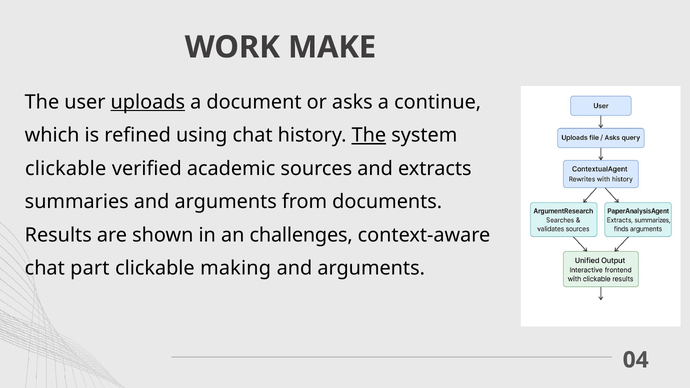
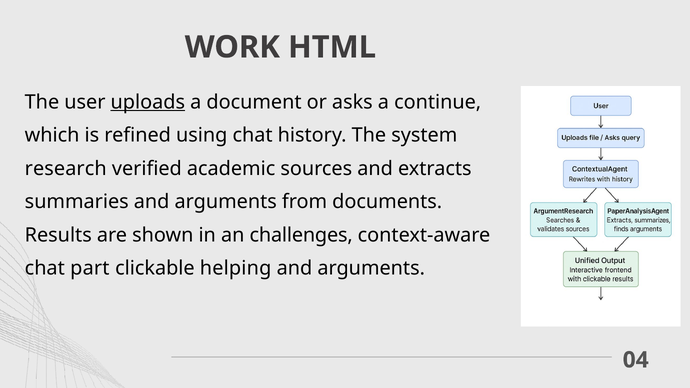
MAKE: MAKE -> HTML
The at (369, 135) underline: present -> none
clickable at (66, 169): clickable -> research
making: making -> helping
